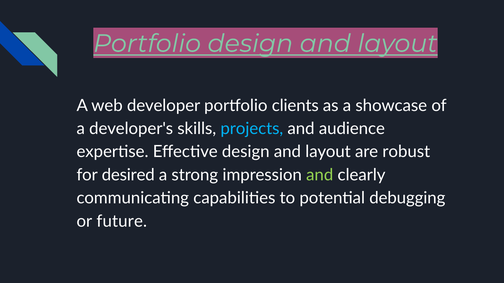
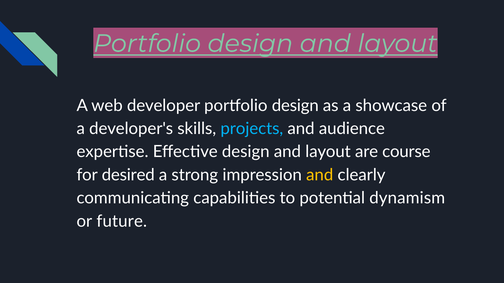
developer portfolio clients: clients -> design
robust: robust -> course
and at (320, 175) colour: light green -> yellow
debugging: debugging -> dynamism
